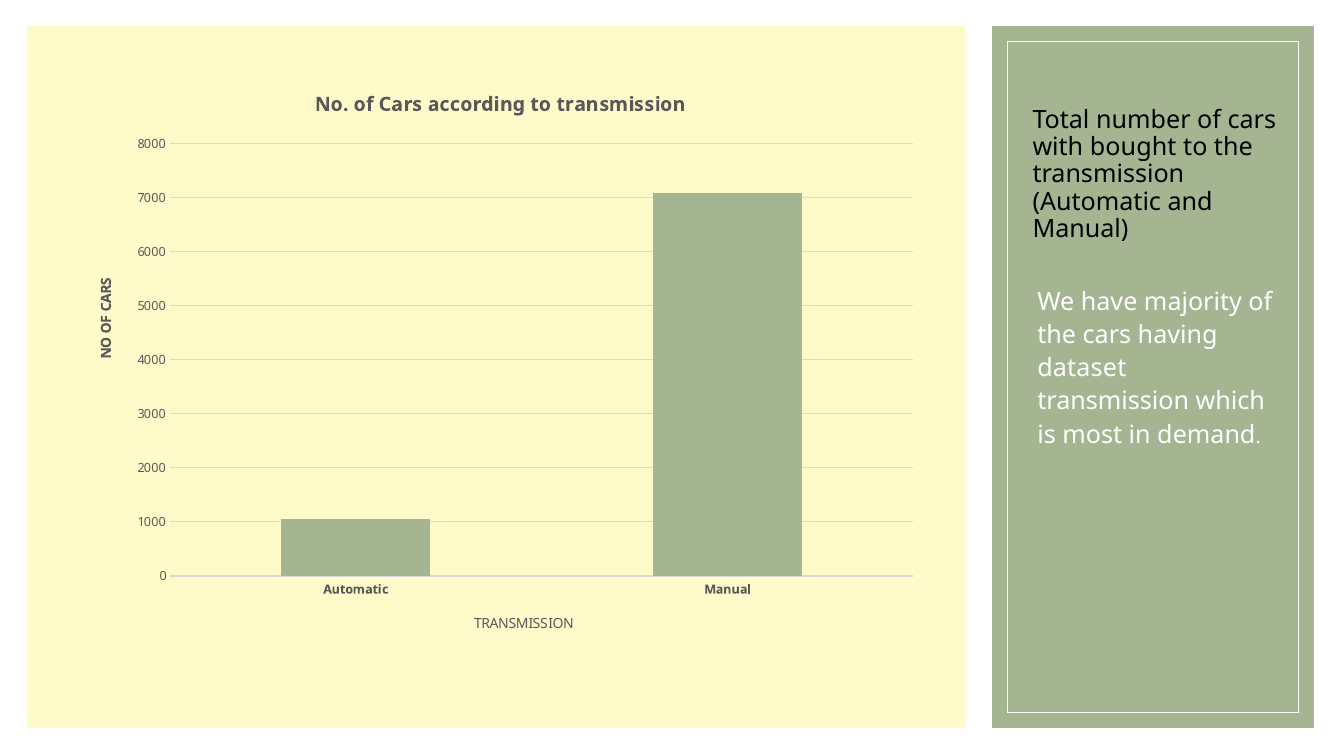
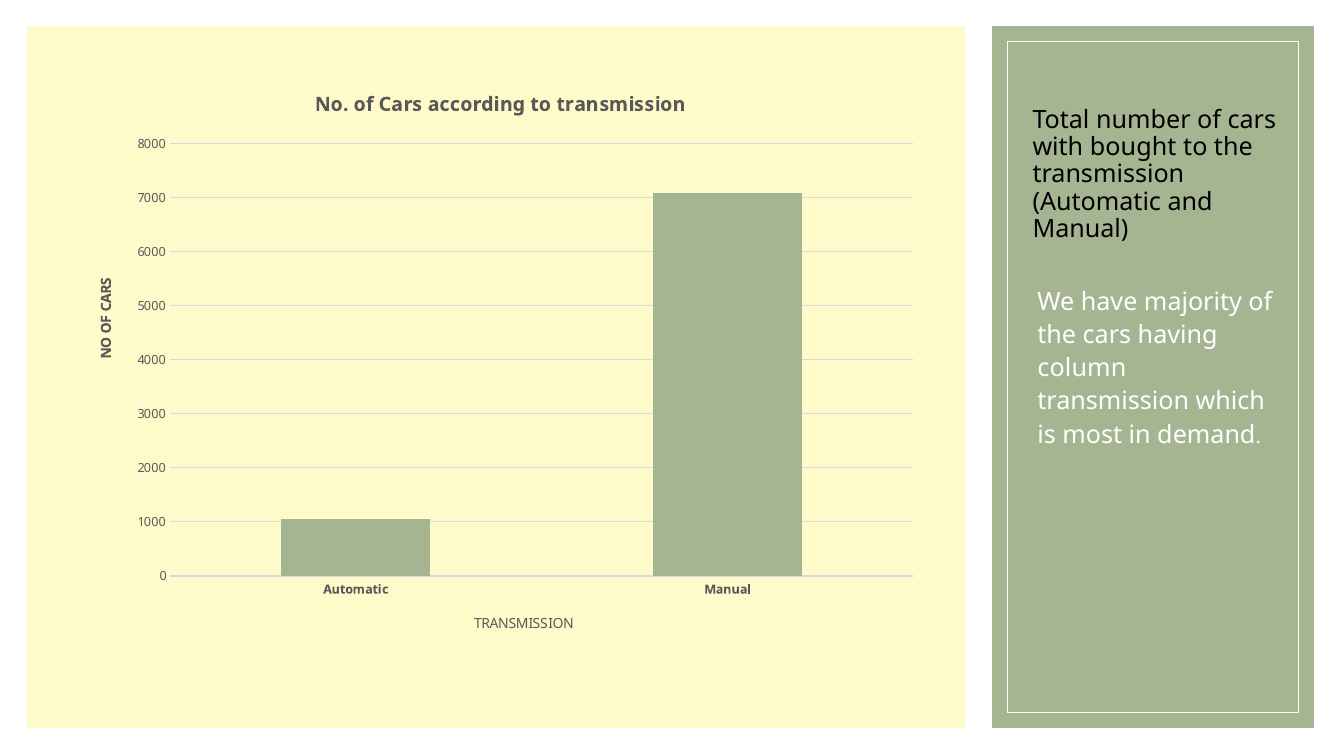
dataset: dataset -> column
